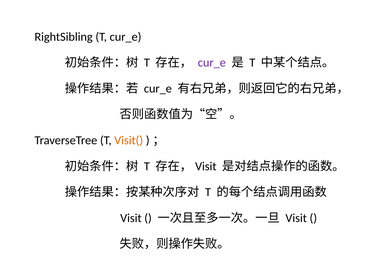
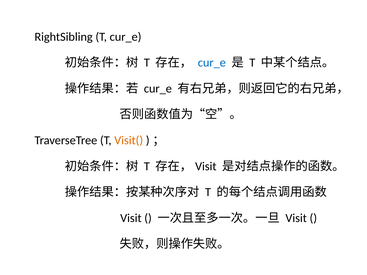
cur_e at (212, 63) colour: purple -> blue
